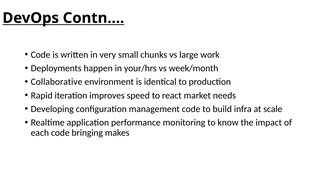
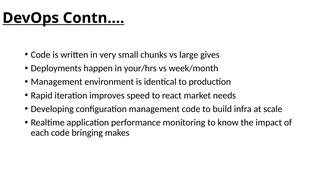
work: work -> gives
Collaborative at (57, 82): Collaborative -> Management
